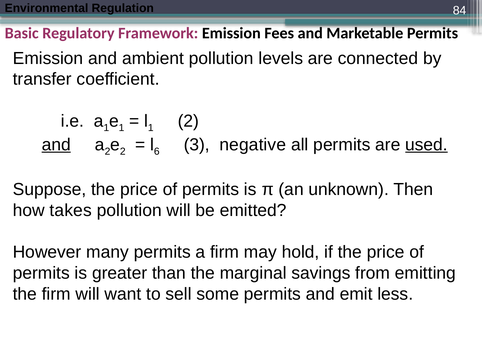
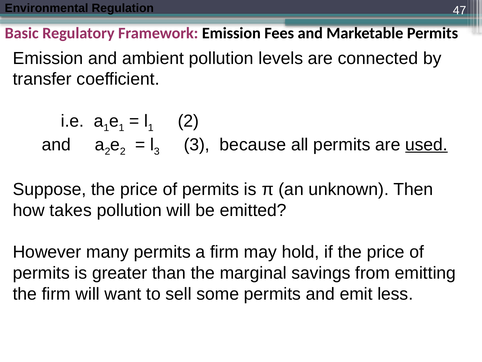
84: 84 -> 47
and at (56, 145) underline: present -> none
6 at (157, 151): 6 -> 3
negative: negative -> because
